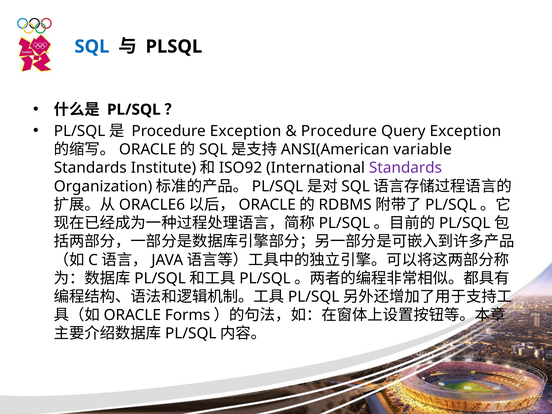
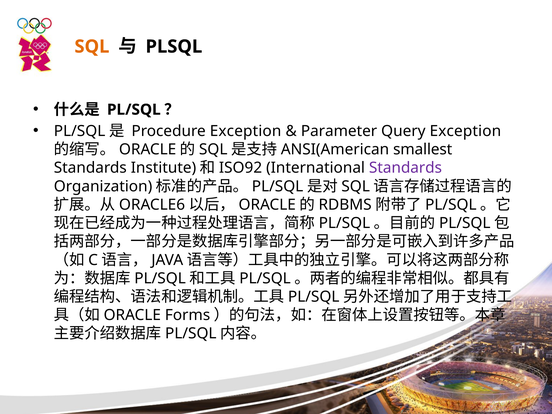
SQL at (92, 47) colour: blue -> orange
Procedure at (339, 131): Procedure -> Parameter
variable: variable -> smallest
